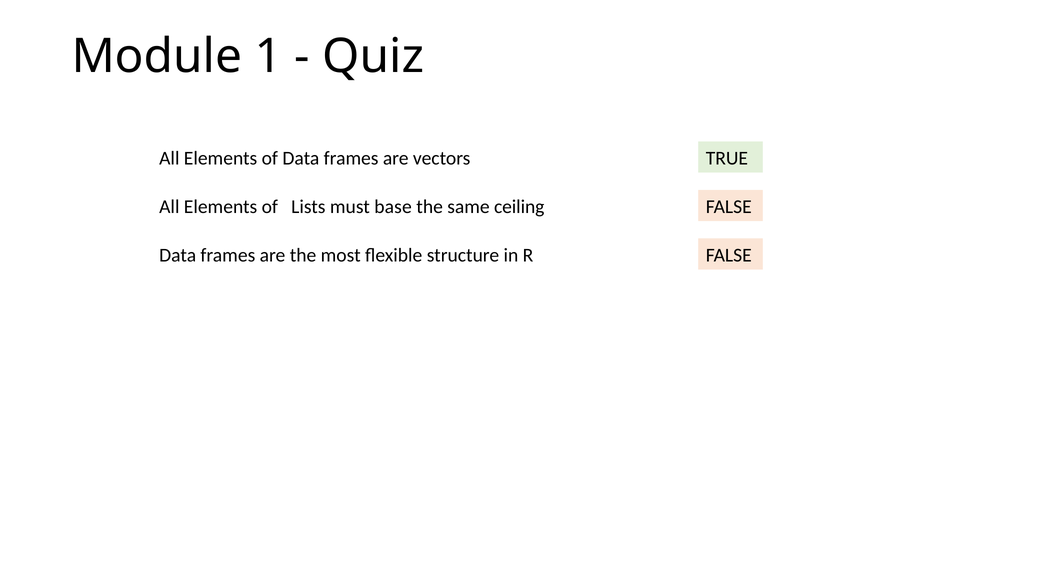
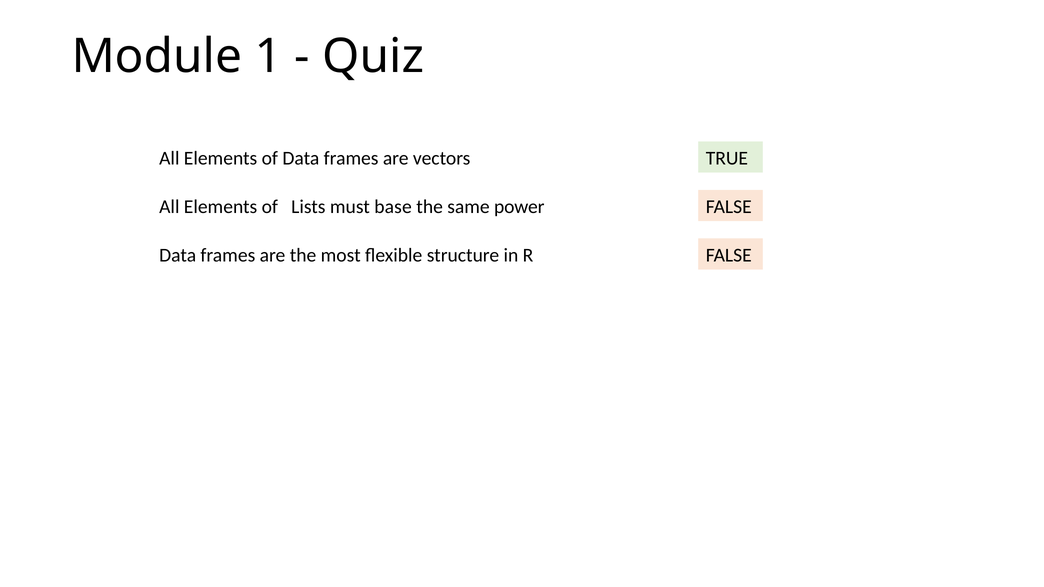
ceiling: ceiling -> power
